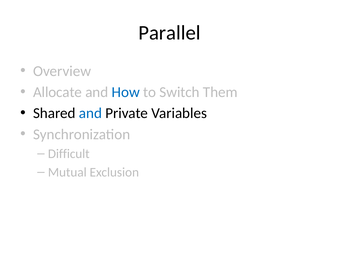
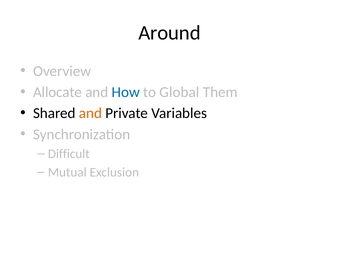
Parallel: Parallel -> Around
Switch: Switch -> Global
and at (90, 113) colour: blue -> orange
